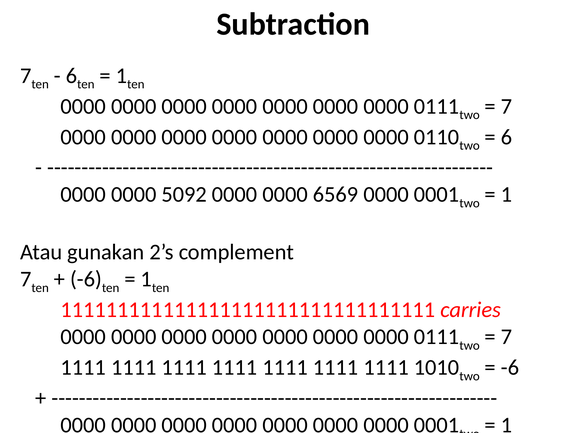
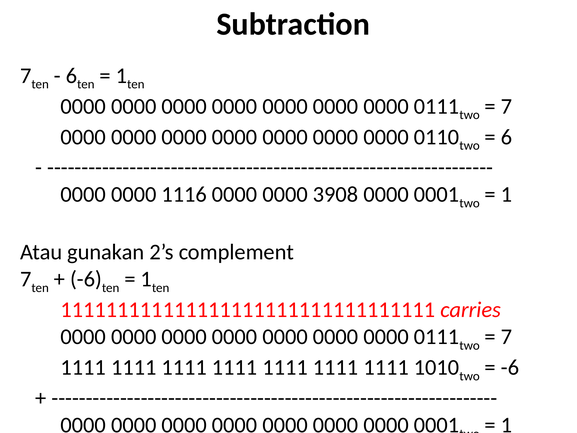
5092: 5092 -> 1116
6569: 6569 -> 3908
